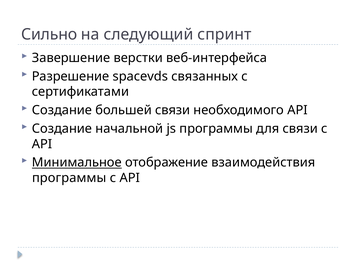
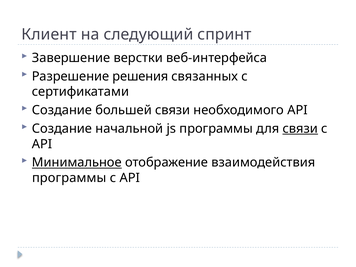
Сильно: Сильно -> Клиент
spacevds: spacevds -> решения
связи at (300, 129) underline: none -> present
